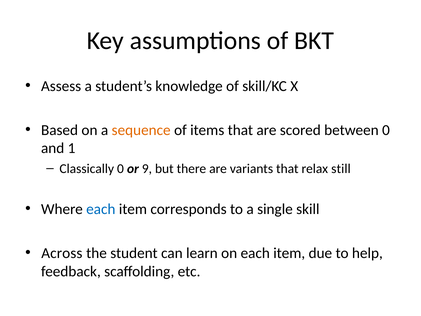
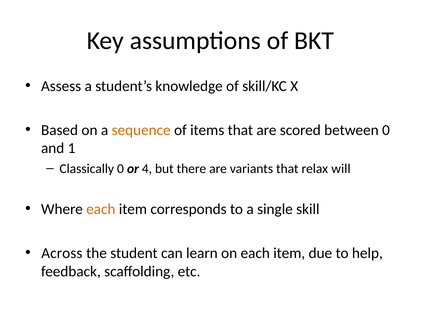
9: 9 -> 4
still: still -> will
each at (101, 209) colour: blue -> orange
